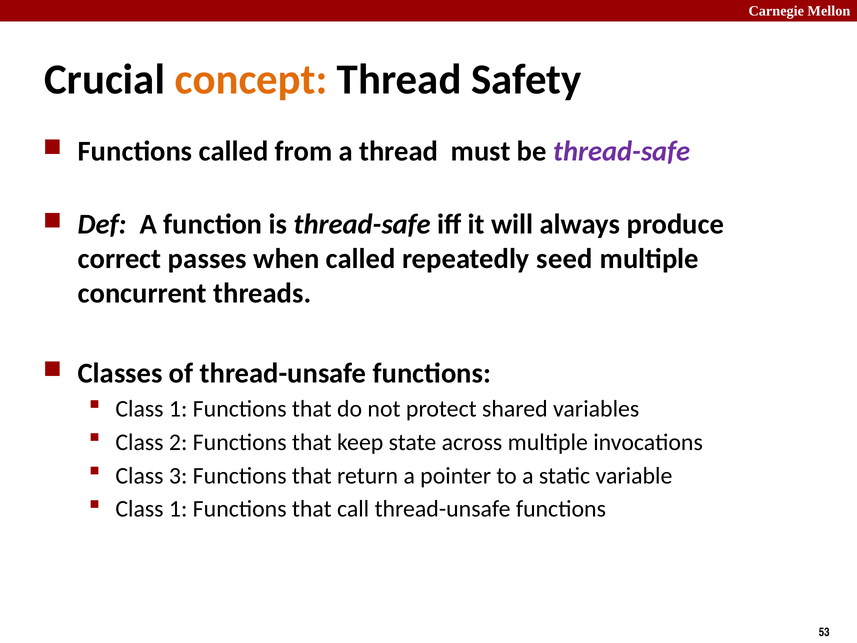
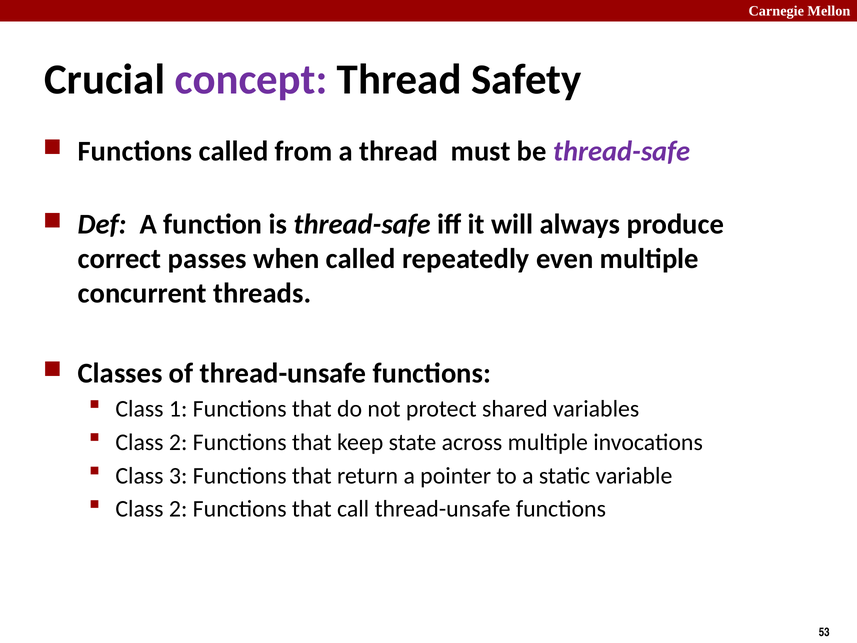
concept colour: orange -> purple
seed: seed -> even
1 at (178, 509): 1 -> 2
